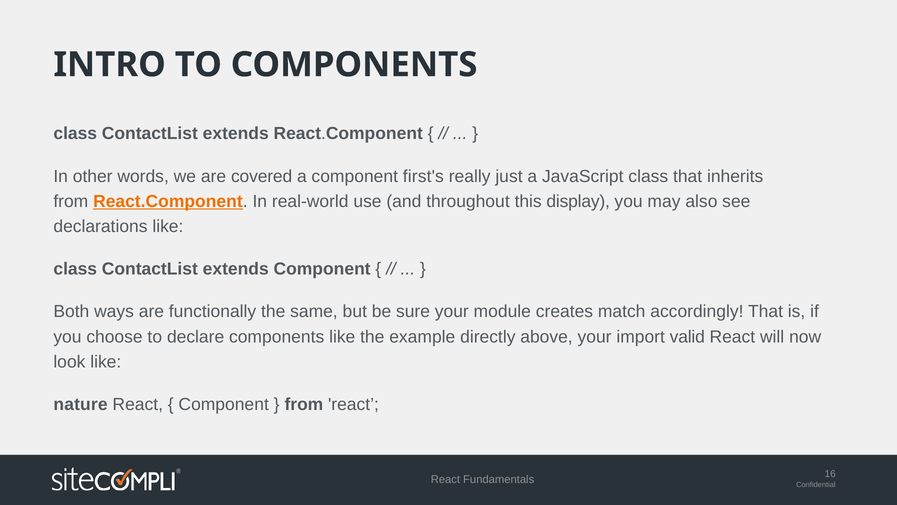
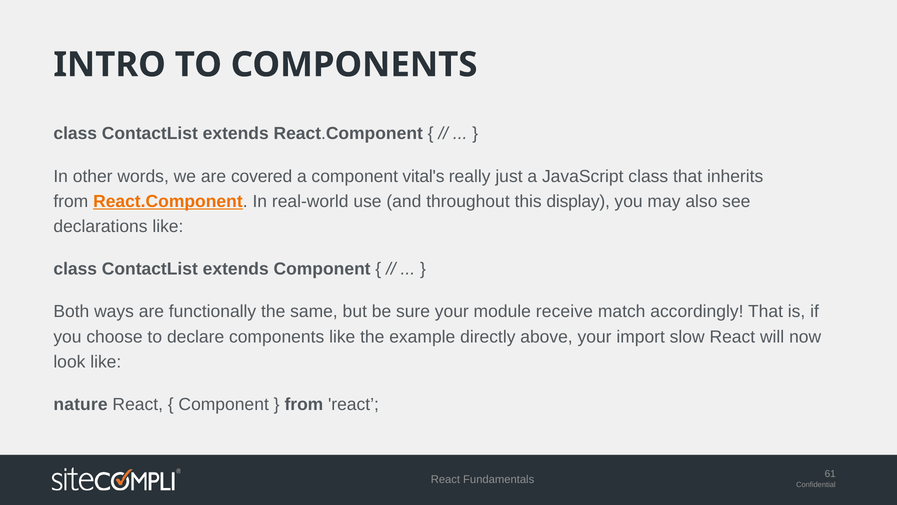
first's: first's -> vital's
creates: creates -> receive
valid: valid -> slow
16: 16 -> 61
